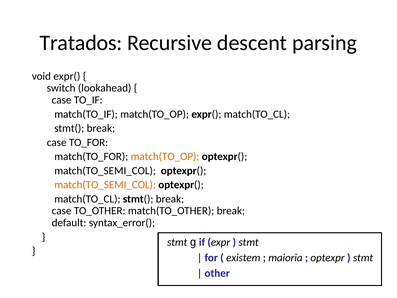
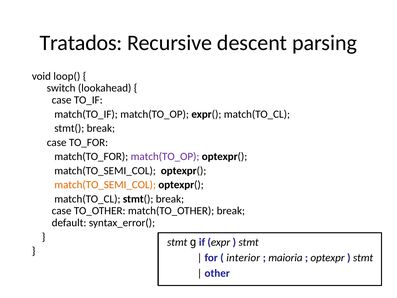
void expr(: expr( -> loop(
match(TO_OP at (165, 156) colour: orange -> purple
existem: existem -> interior
